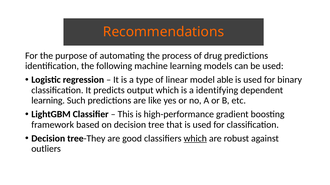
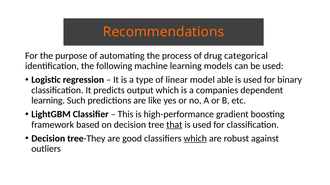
drug predictions: predictions -> categorical
identifying: identifying -> companies
that underline: none -> present
